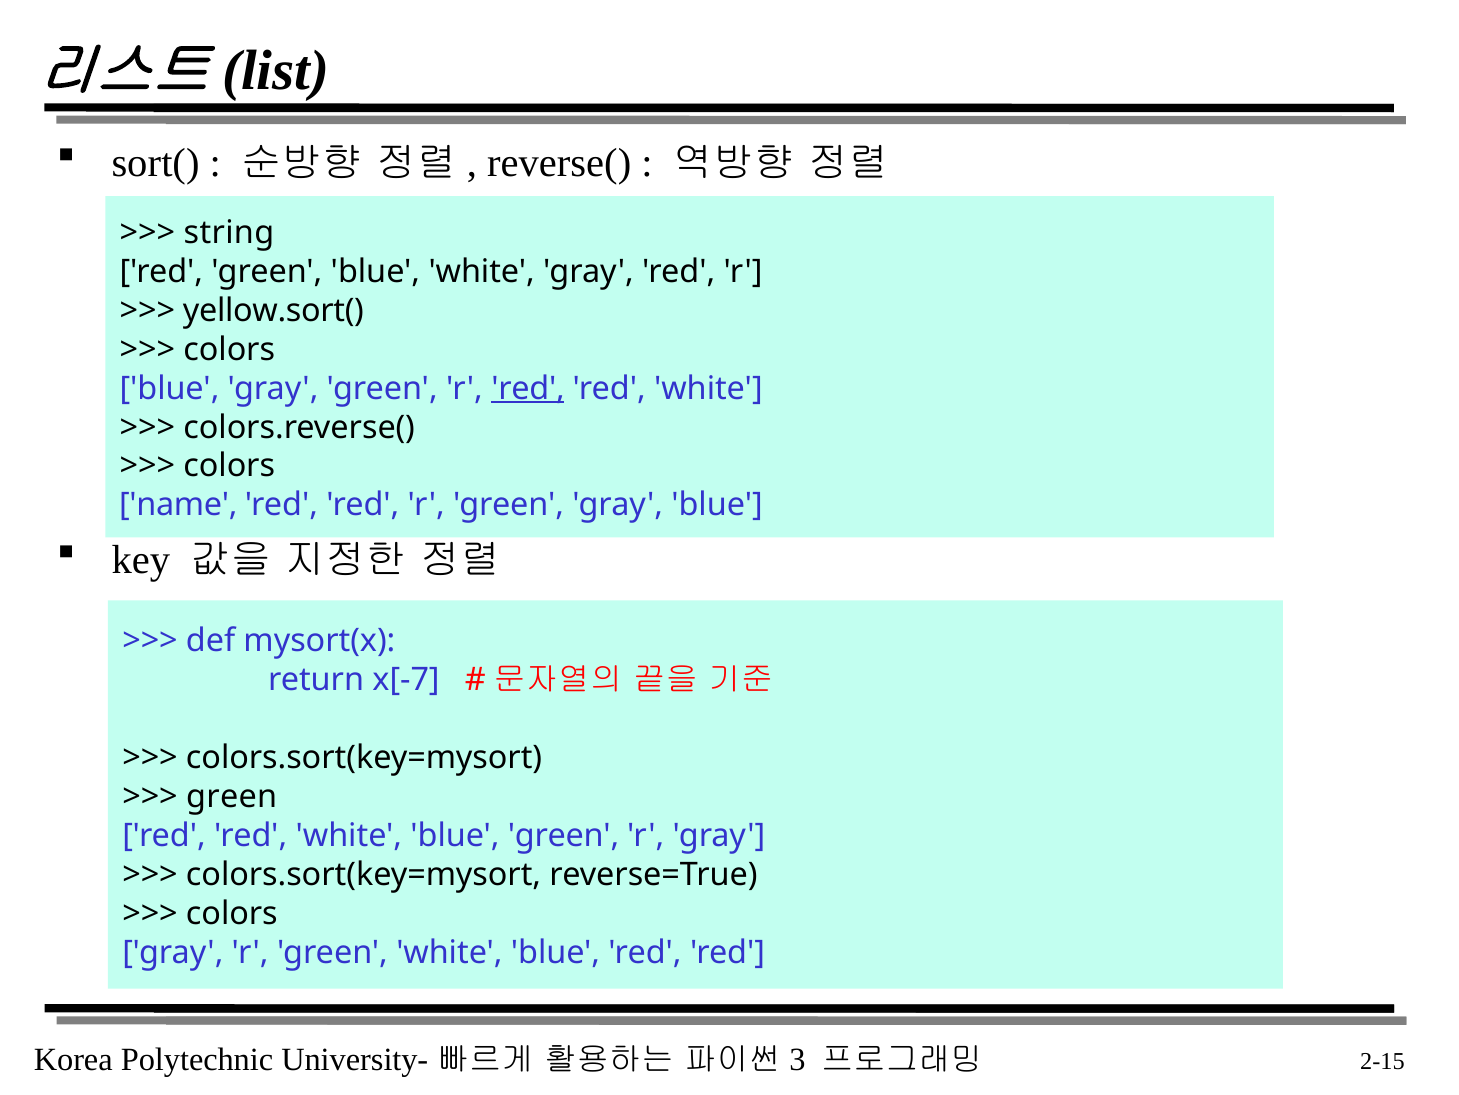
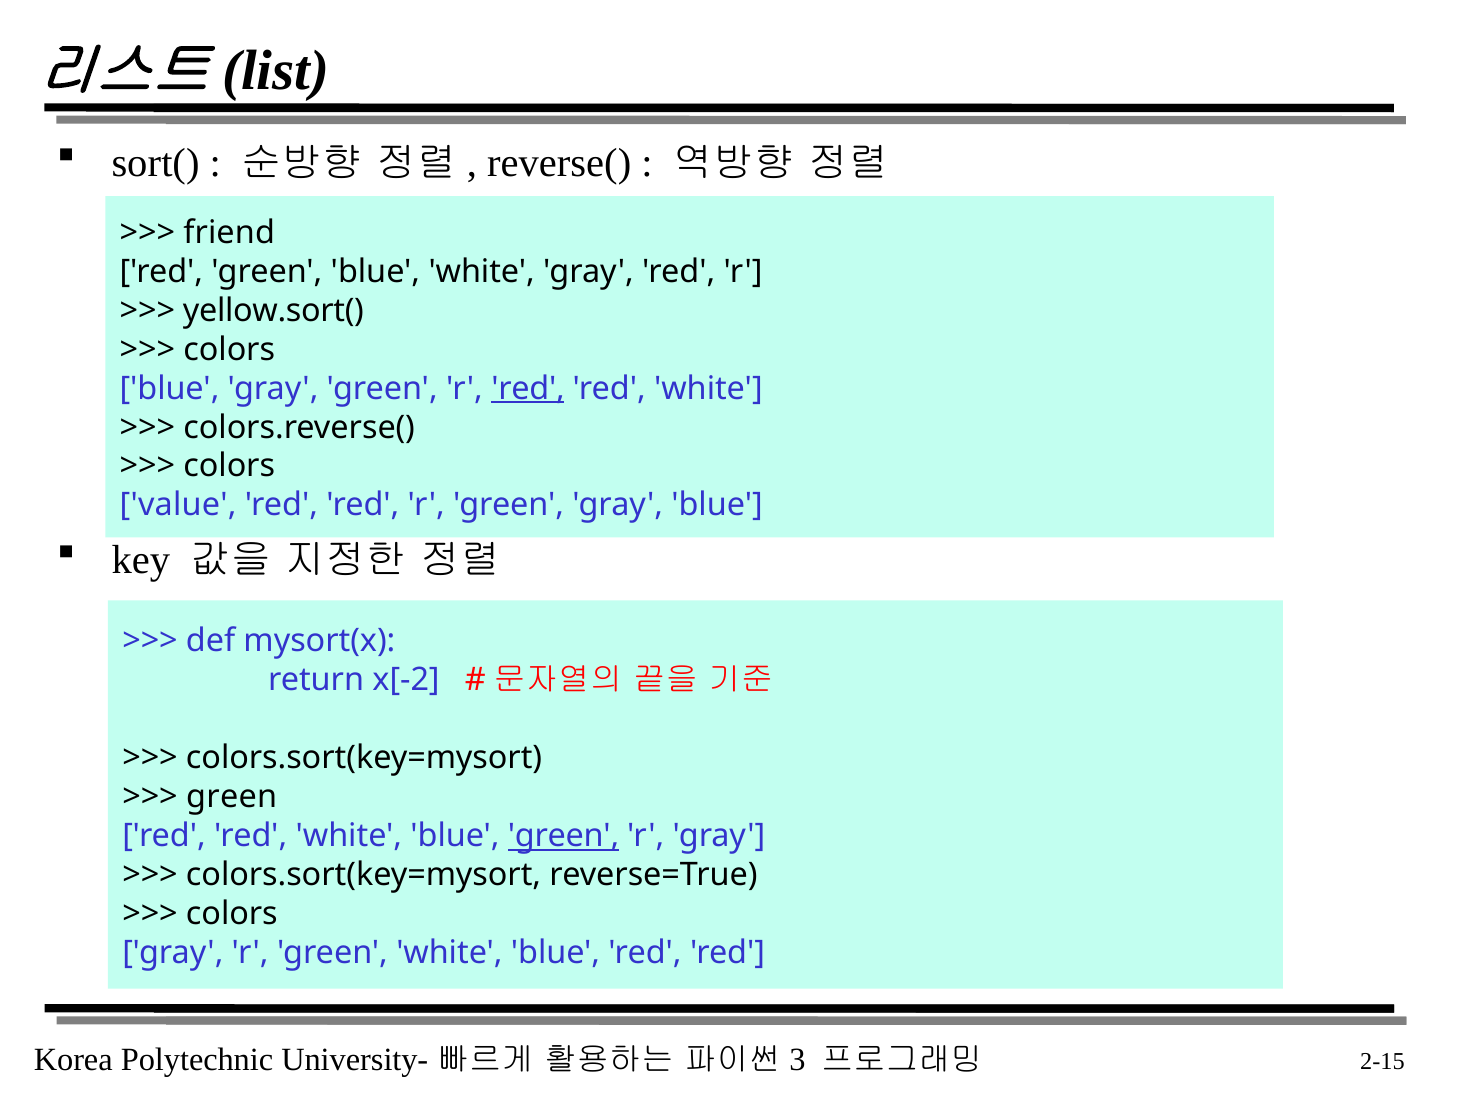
string: string -> friend
name: name -> value
x[-7: x[-7 -> x[-2
green at (564, 835) underline: none -> present
